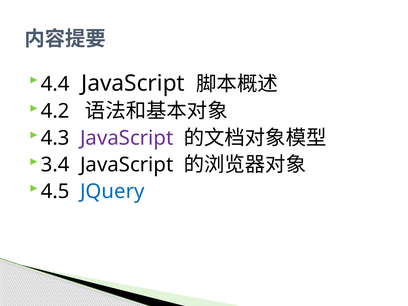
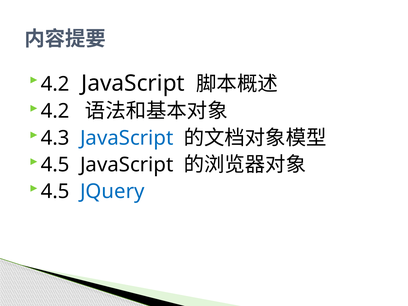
4.4 at (55, 84): 4.4 -> 4.2
JavaScript at (127, 138) colour: purple -> blue
3.4 at (55, 165): 3.4 -> 4.5
